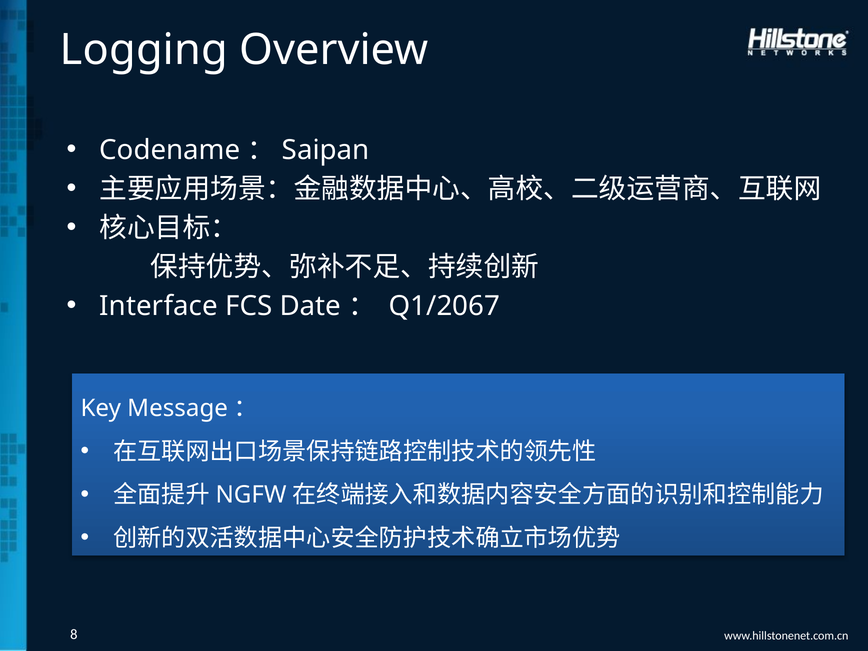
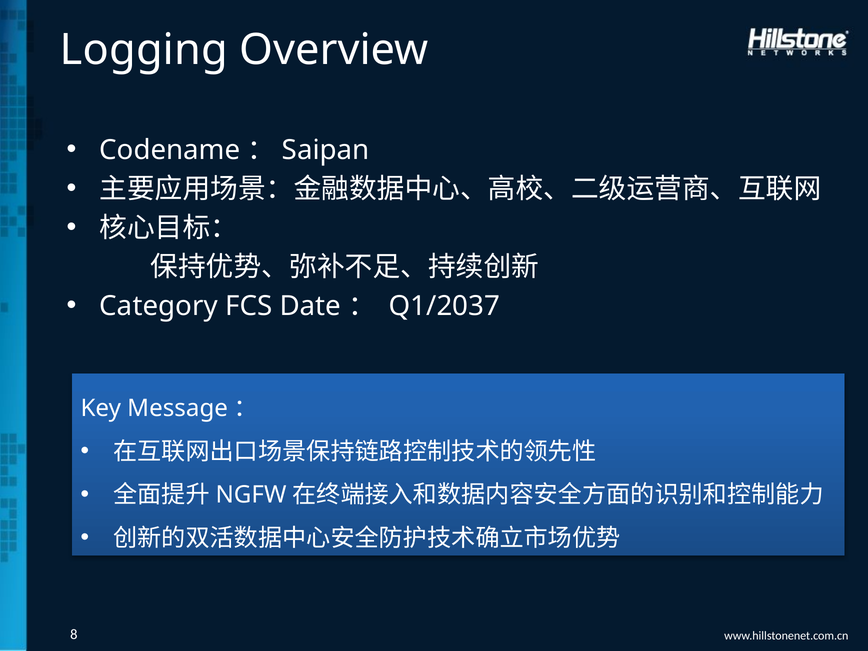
Interface: Interface -> Category
Q1/2067: Q1/2067 -> Q1/2037
